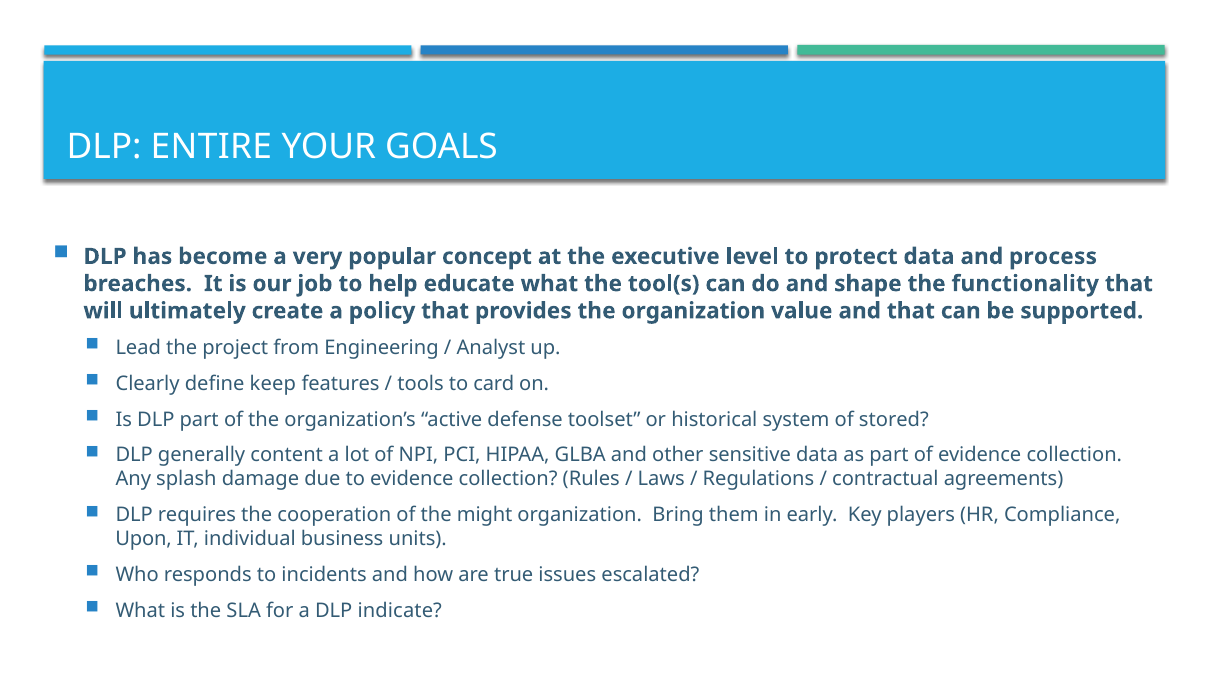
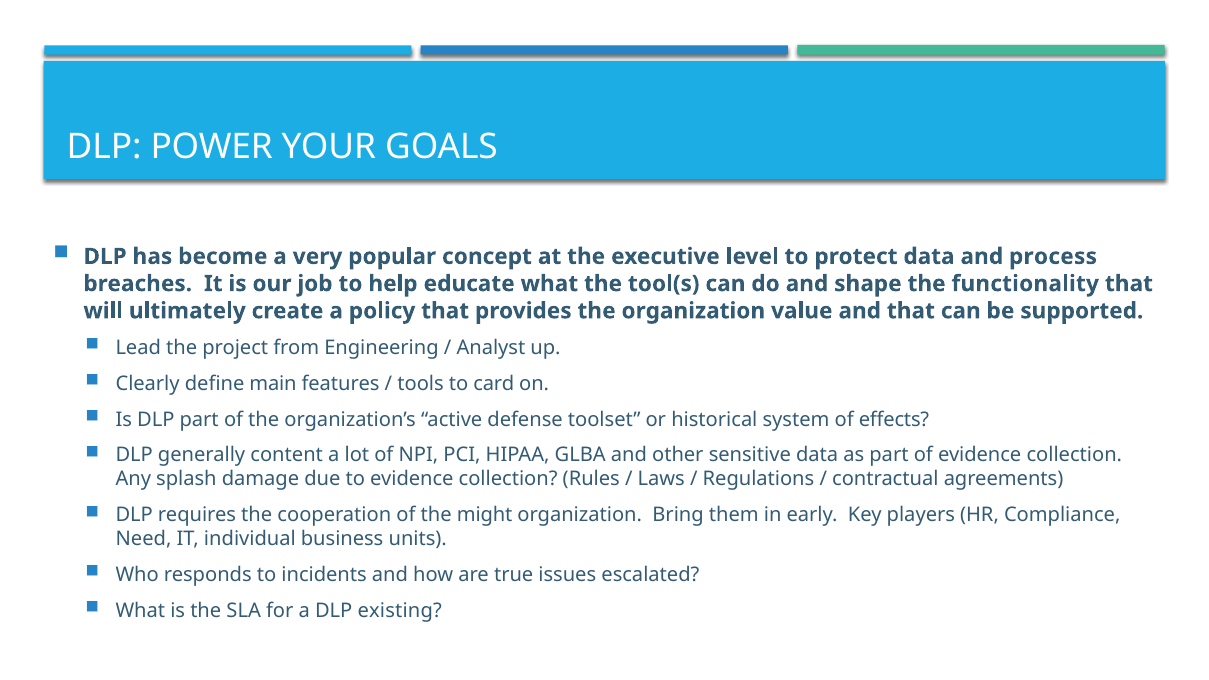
ENTIRE: ENTIRE -> POWER
keep: keep -> main
stored: stored -> effects
Upon: Upon -> Need
indicate: indicate -> existing
